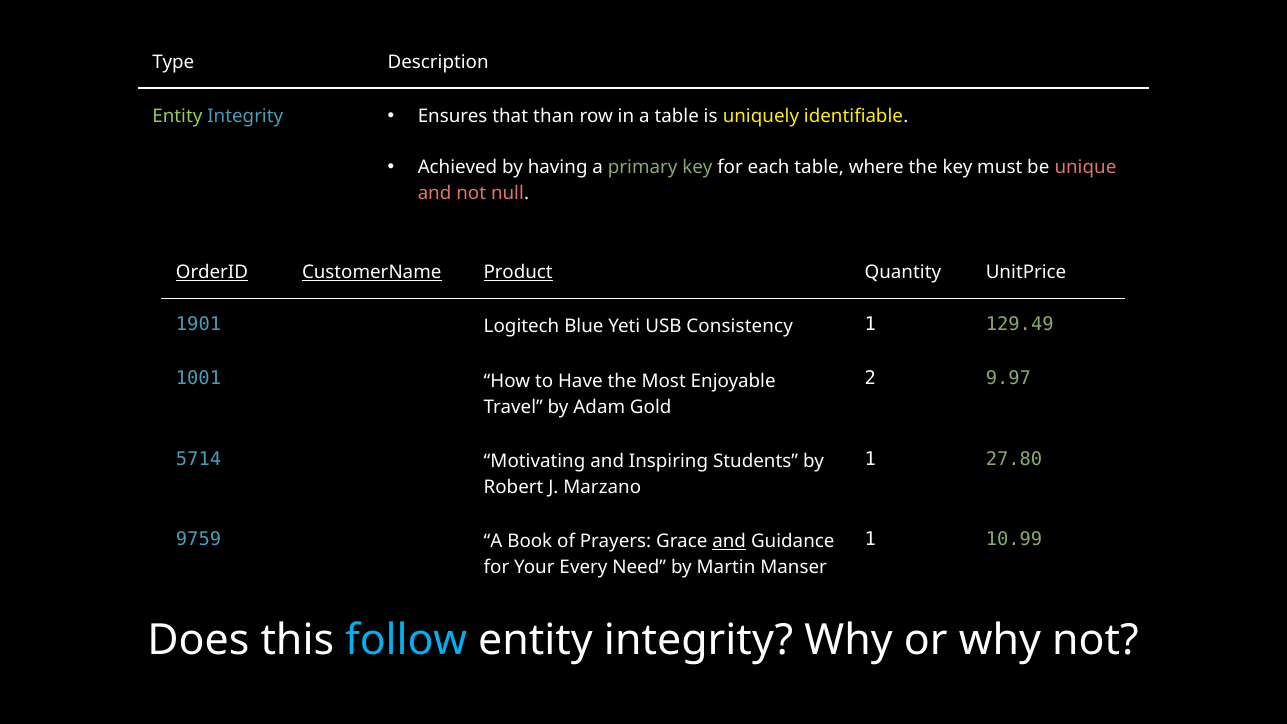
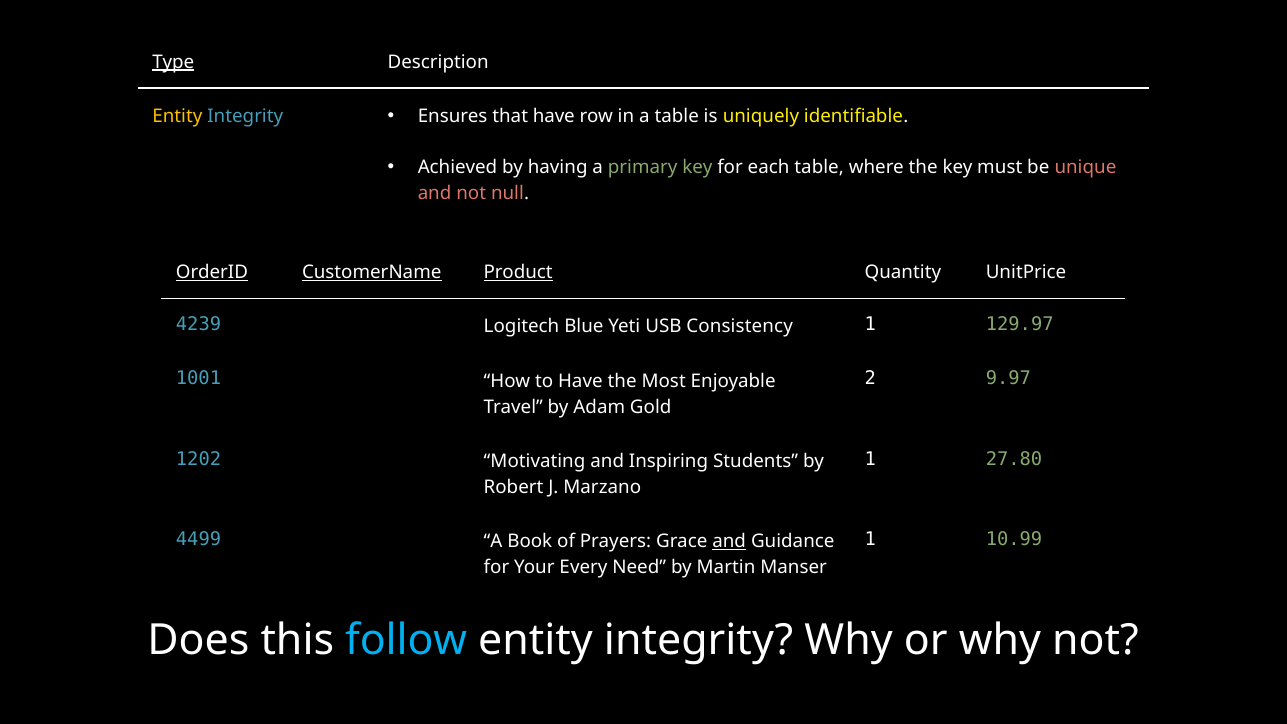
Type underline: none -> present
Entity at (177, 116) colour: light green -> yellow
that than: than -> have
1901: 1901 -> 4239
129.49: 129.49 -> 129.97
5714: 5714 -> 1202
9759: 9759 -> 4499
